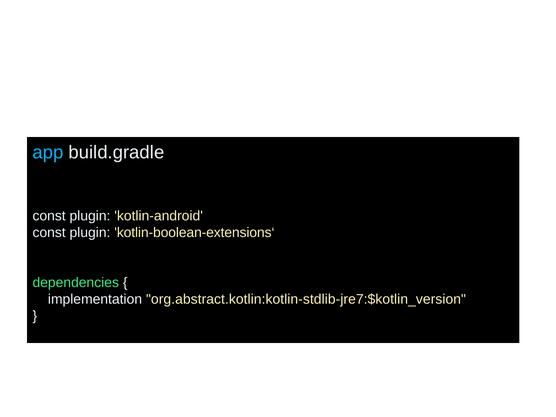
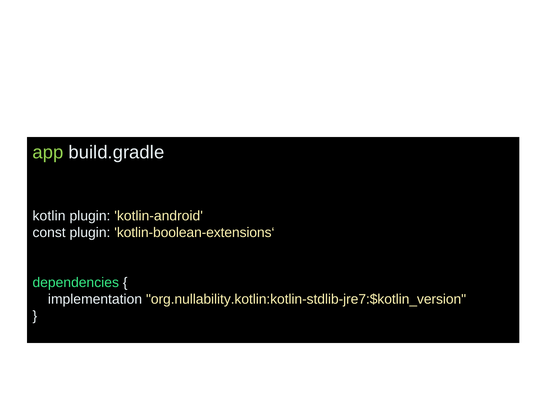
app colour: light blue -> light green
const at (49, 216): const -> kotlin
org.abstract.kotlin:kotlin-stdlib-jre7:$kotlin_version: org.abstract.kotlin:kotlin-stdlib-jre7:$kotlin_version -> org.nullability.kotlin:kotlin-stdlib-jre7:$kotlin_version
